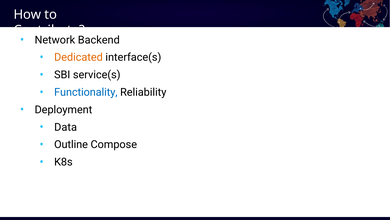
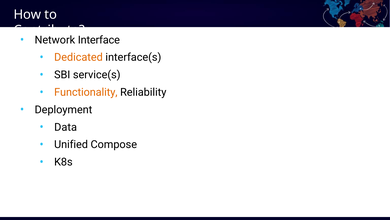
Backend: Backend -> Interface
Functionality colour: blue -> orange
Outline: Outline -> Unified
